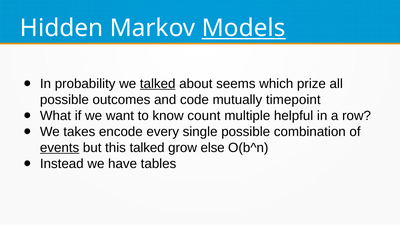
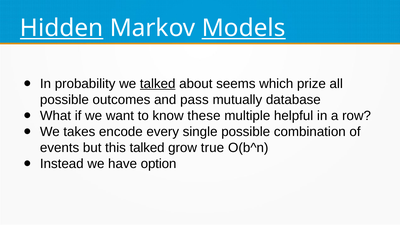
Hidden underline: none -> present
code: code -> pass
timepoint: timepoint -> database
count: count -> these
events underline: present -> none
else: else -> true
tables: tables -> option
